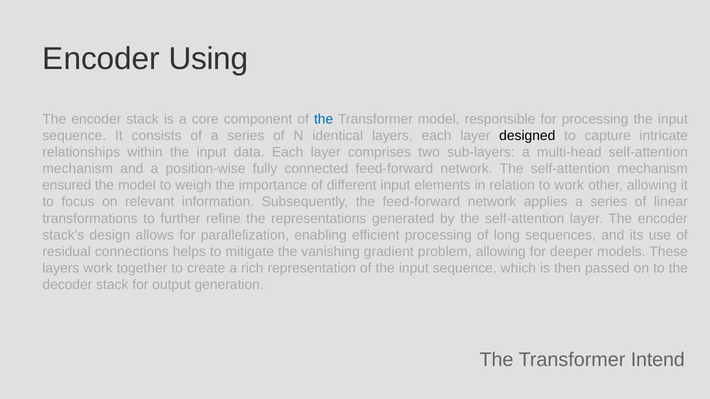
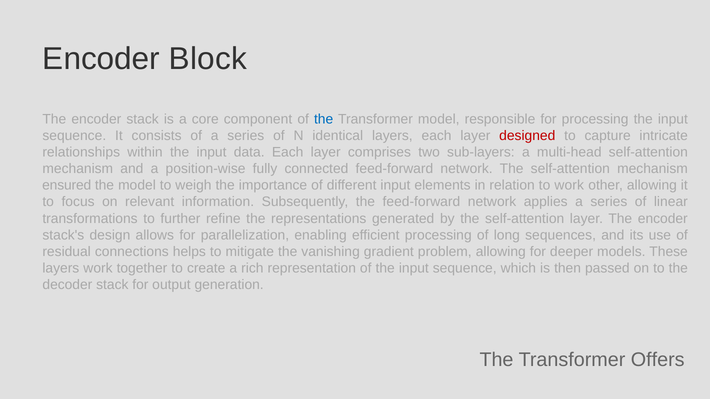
Using: Using -> Block
designed colour: black -> red
Intend: Intend -> Offers
